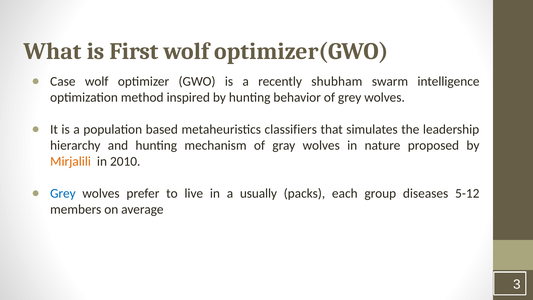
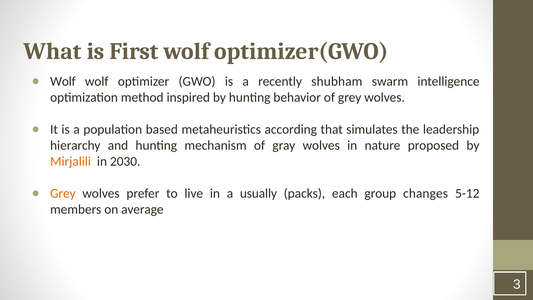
Case at (63, 81): Case -> Wolf
classifiers: classifiers -> according
2010: 2010 -> 2030
Grey at (63, 193) colour: blue -> orange
diseases: diseases -> changes
